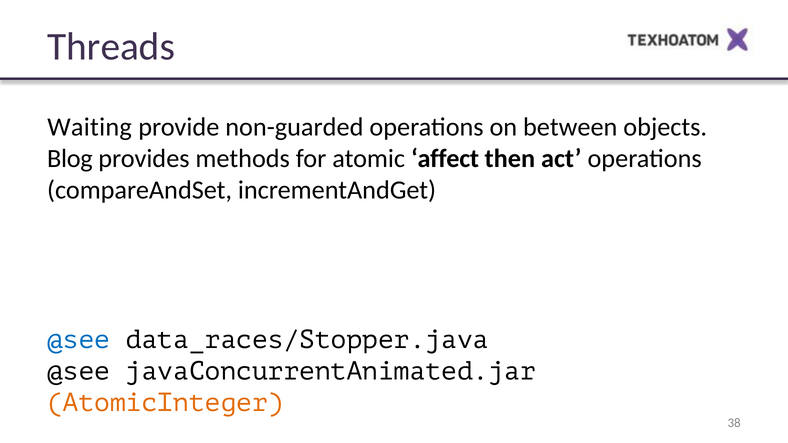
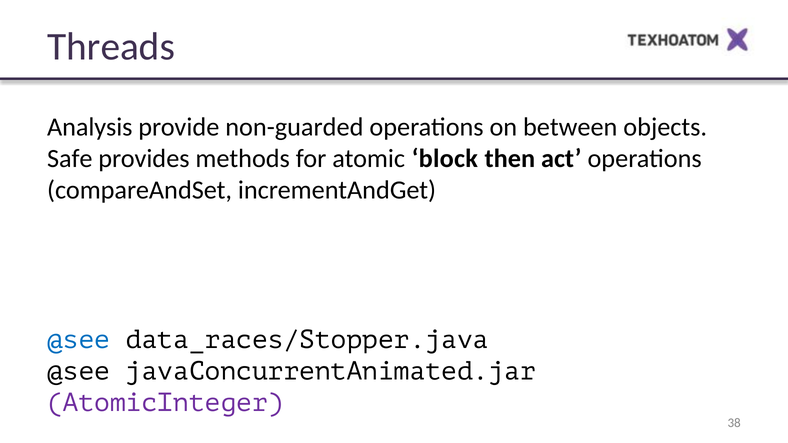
Waiting: Waiting -> Analysis
Blog: Blog -> Safe
affect: affect -> block
AtomicInteger colour: orange -> purple
